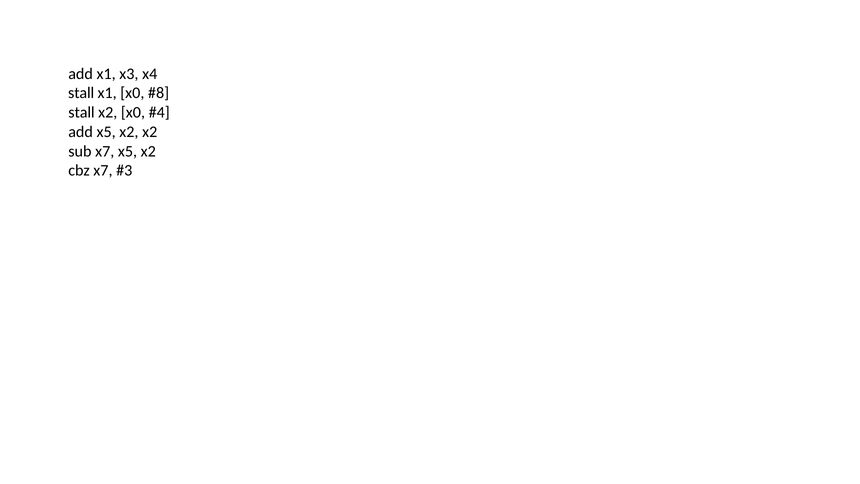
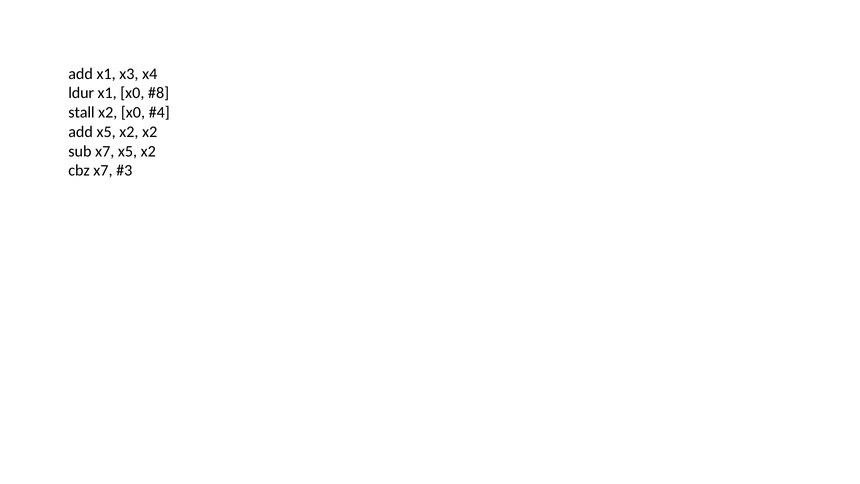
stall at (81, 93): stall -> ldur
